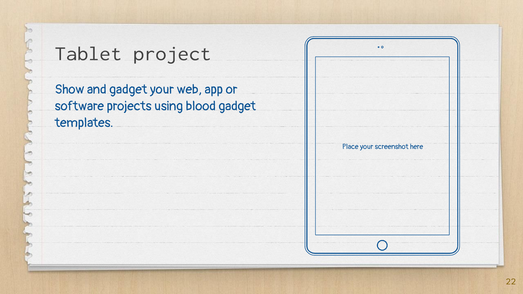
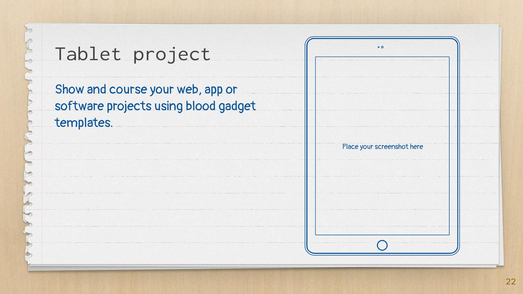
and gadget: gadget -> course
